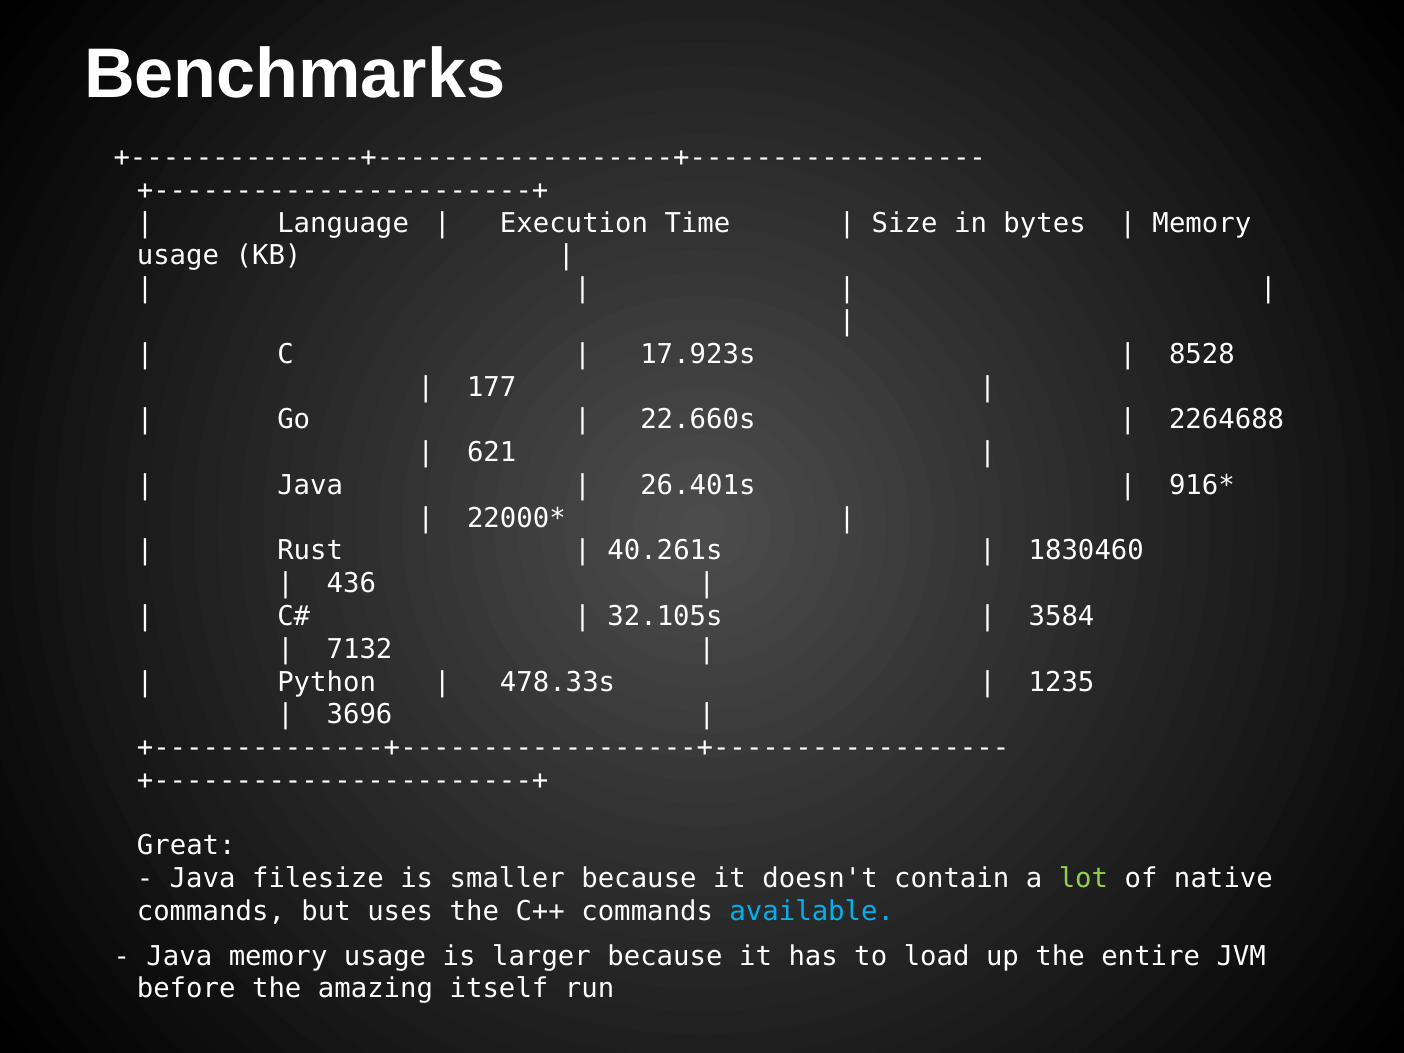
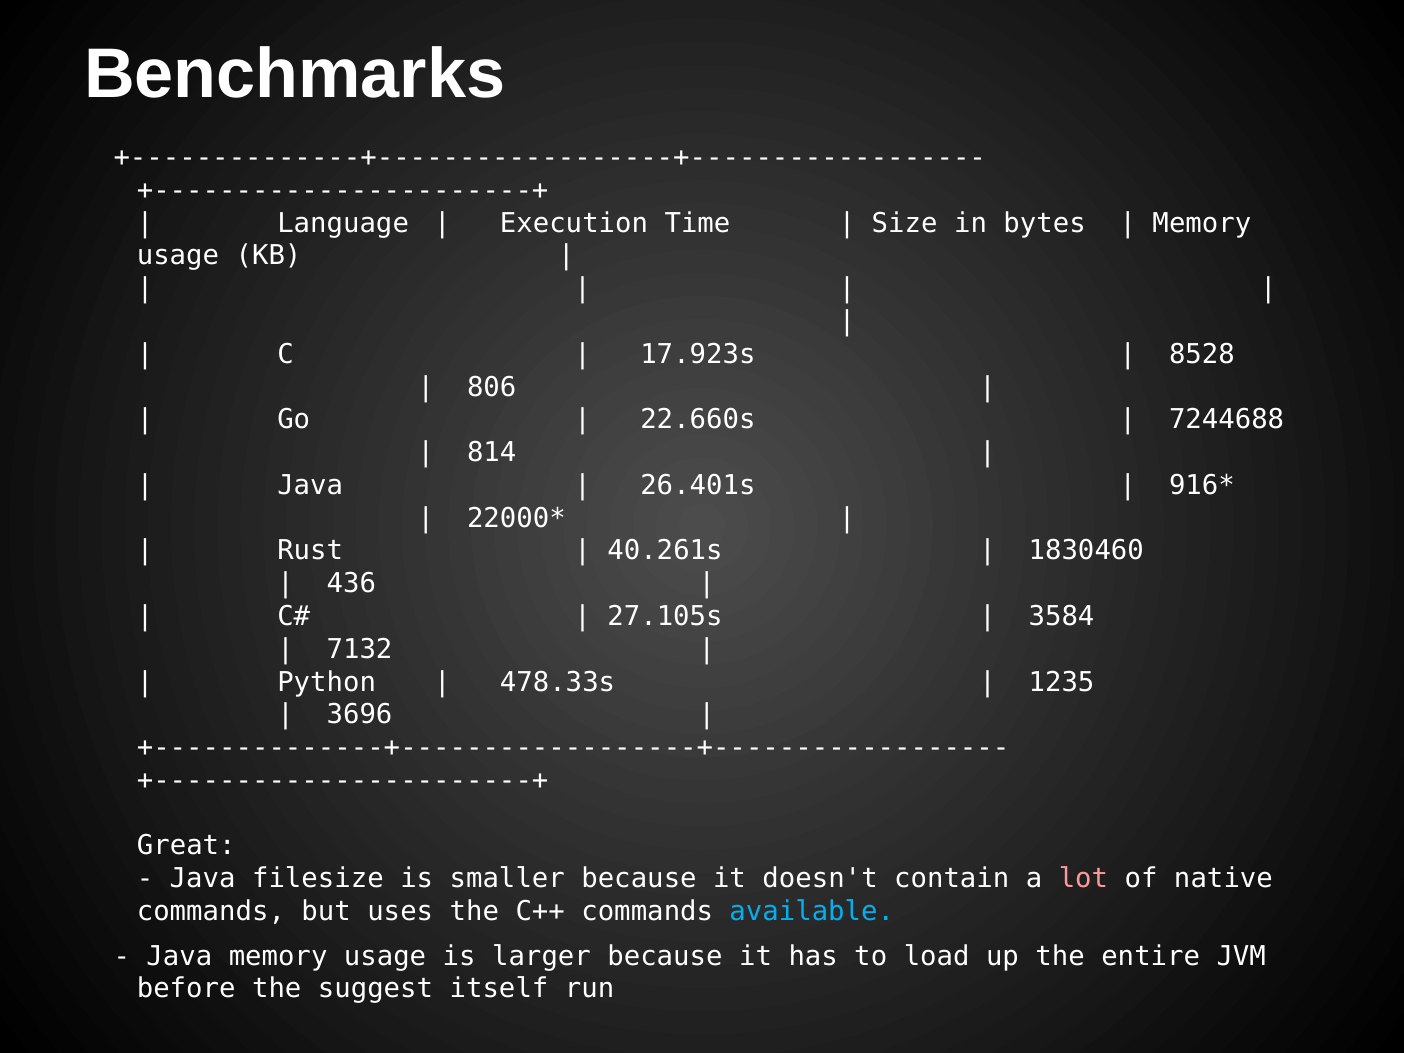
177: 177 -> 806
2264688: 2264688 -> 7244688
621: 621 -> 814
32.105s: 32.105s -> 27.105s
lot colour: light green -> pink
amazing: amazing -> suggest
